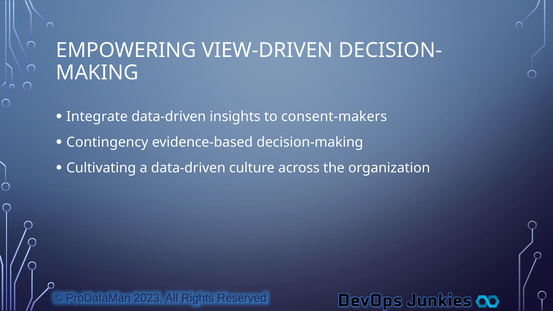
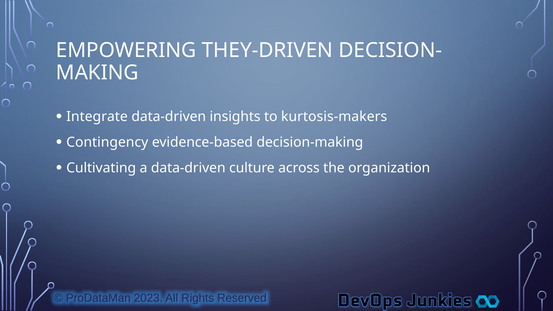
VIEW-DRIVEN: VIEW-DRIVEN -> THEY-DRIVEN
consent-makers: consent-makers -> kurtosis-makers
